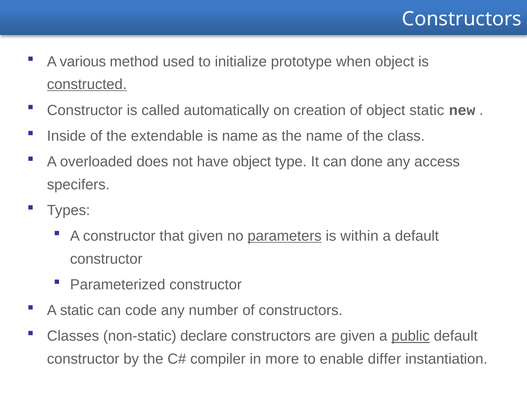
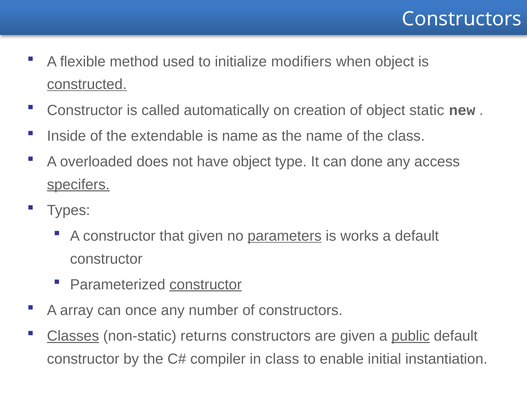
various: various -> flexible
prototype: prototype -> modifiers
specifers underline: none -> present
within: within -> works
constructor at (206, 285) underline: none -> present
A static: static -> array
code: code -> once
Classes underline: none -> present
declare: declare -> returns
in more: more -> class
differ: differ -> initial
